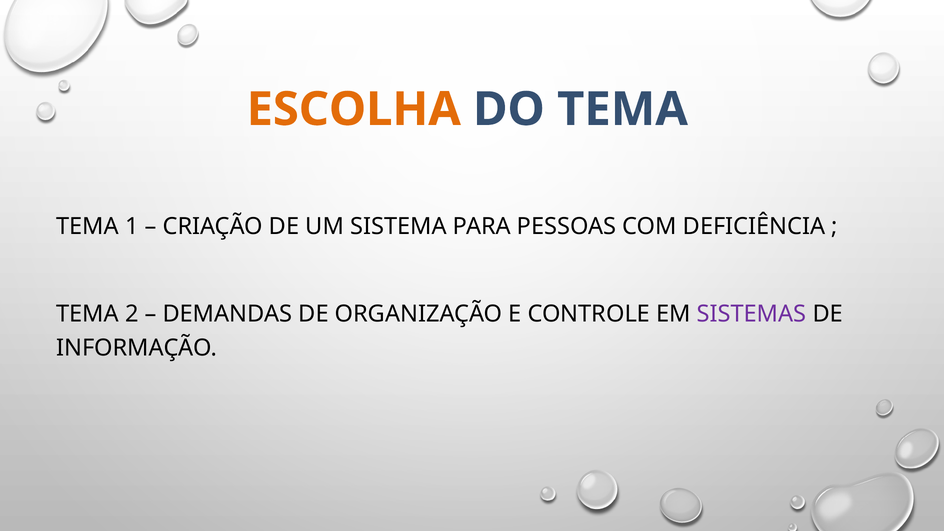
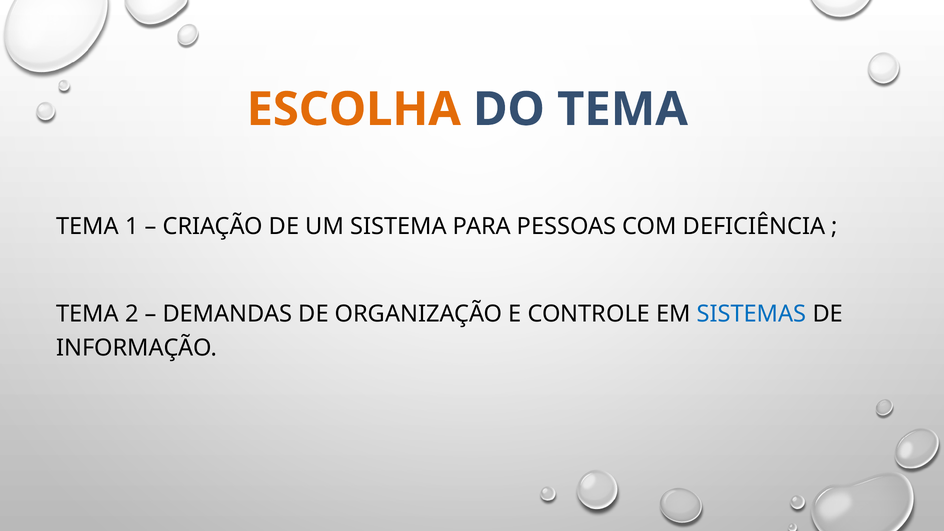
SISTEMAS colour: purple -> blue
